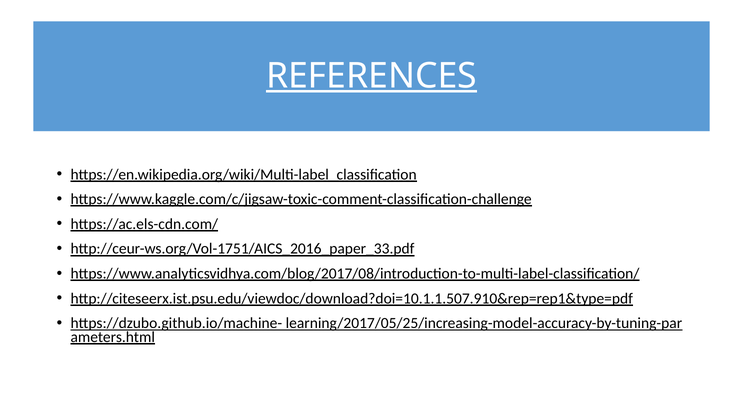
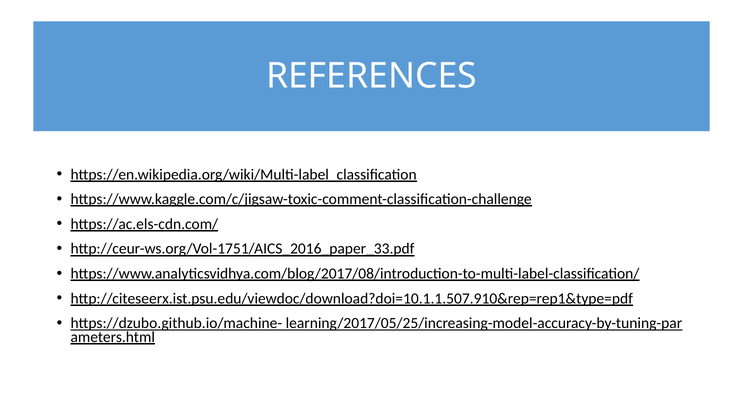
REFERENCES underline: present -> none
